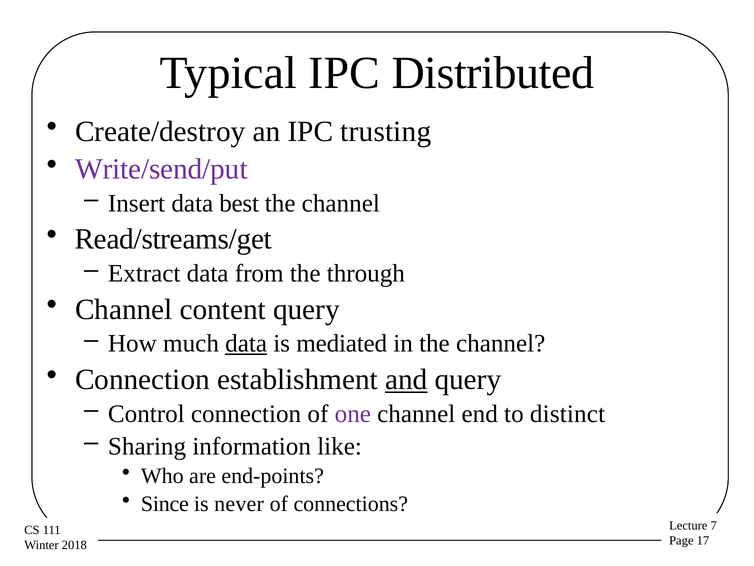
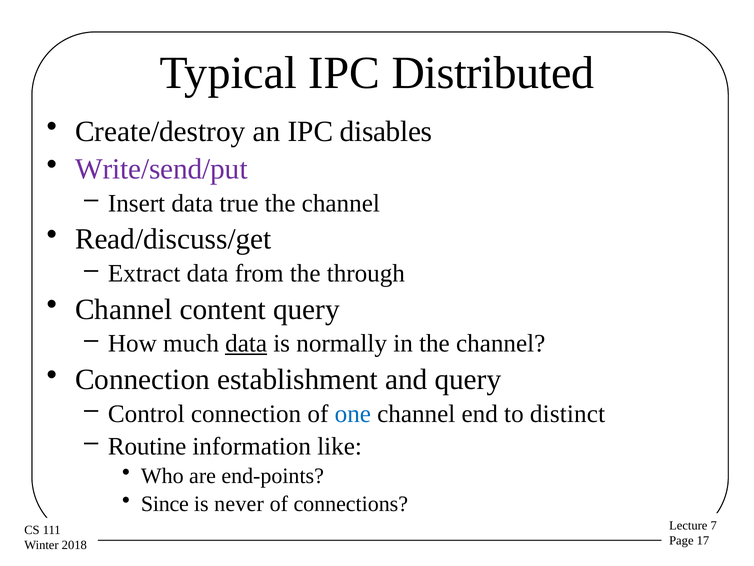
trusting: trusting -> disables
best: best -> true
Read/streams/get: Read/streams/get -> Read/discuss/get
mediated: mediated -> normally
and underline: present -> none
one colour: purple -> blue
Sharing: Sharing -> Routine
